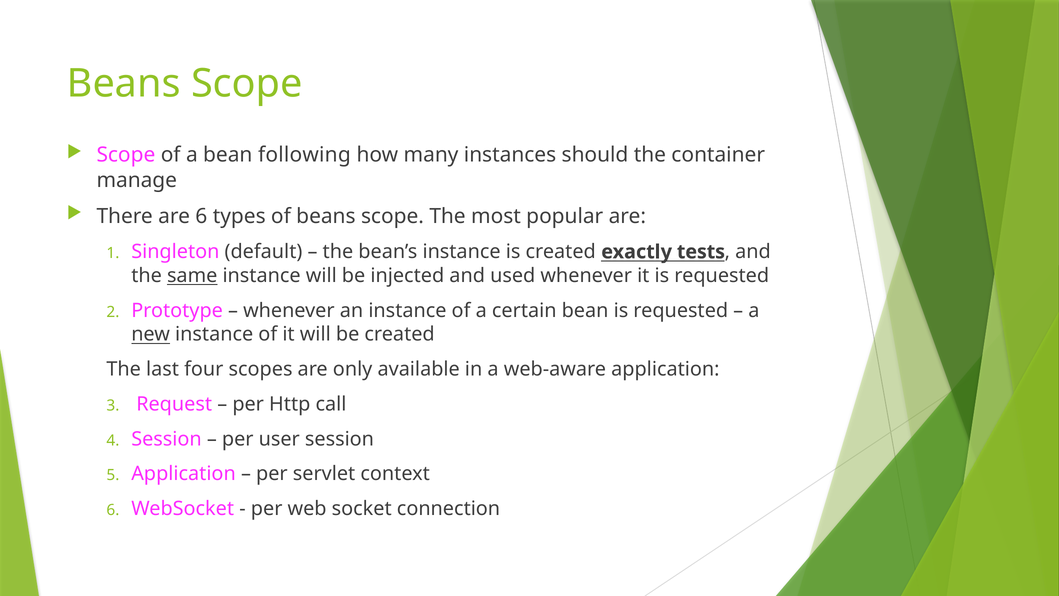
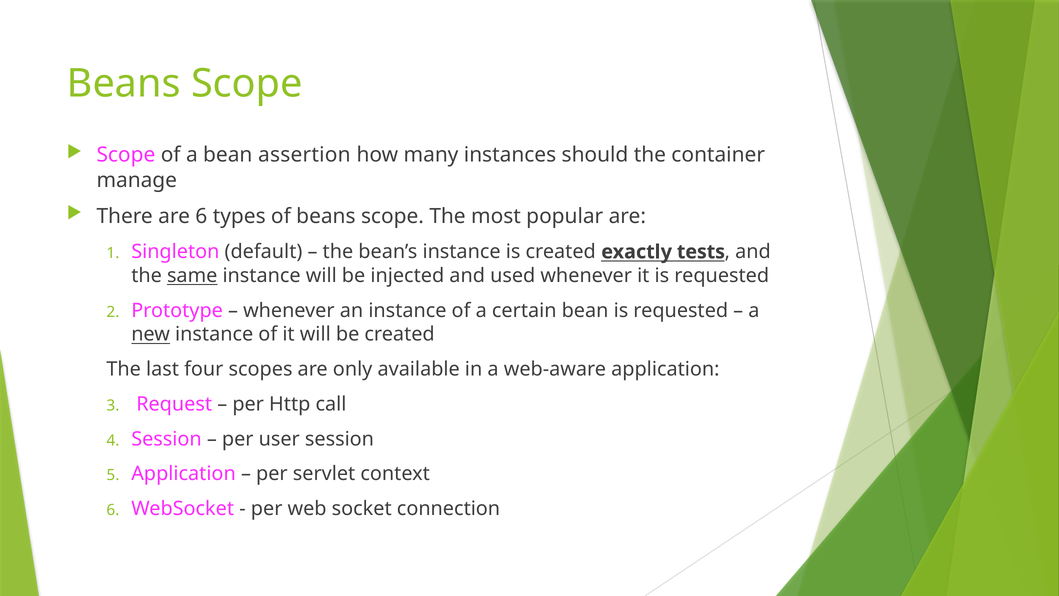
following: following -> assertion
